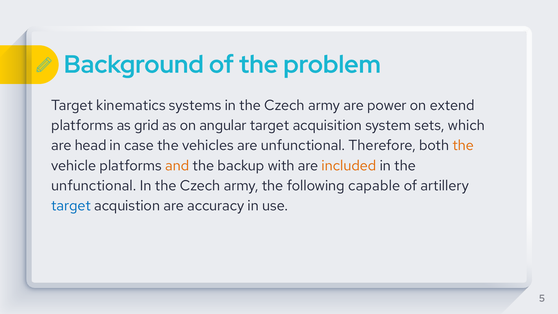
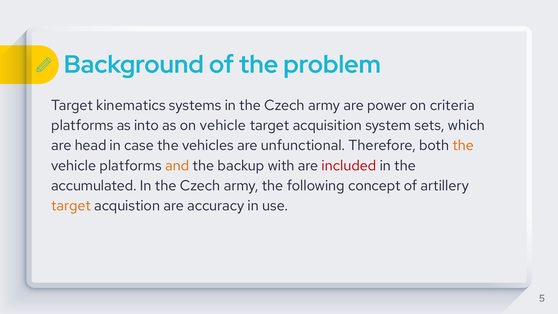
extend: extend -> criteria
grid: grid -> into
on angular: angular -> vehicle
included colour: orange -> red
unfunctional at (94, 186): unfunctional -> accumulated
capable: capable -> concept
target at (71, 206) colour: blue -> orange
